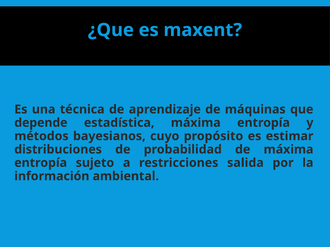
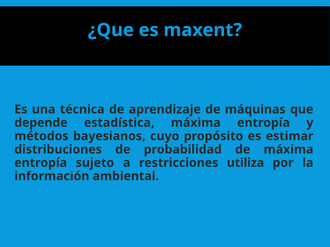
salida: salida -> utiliza
